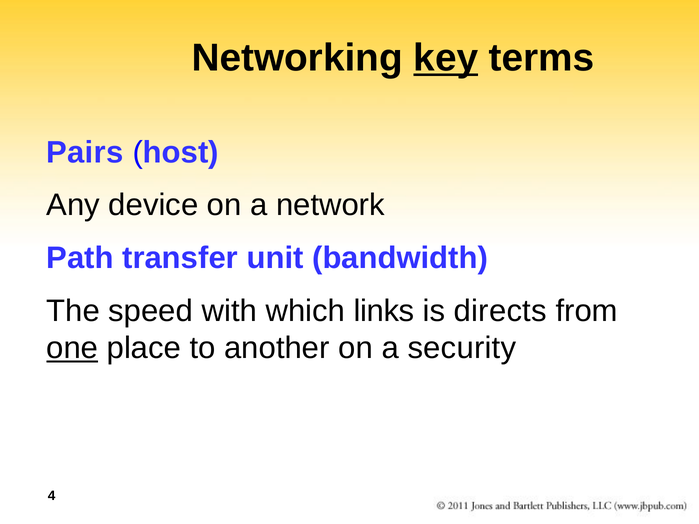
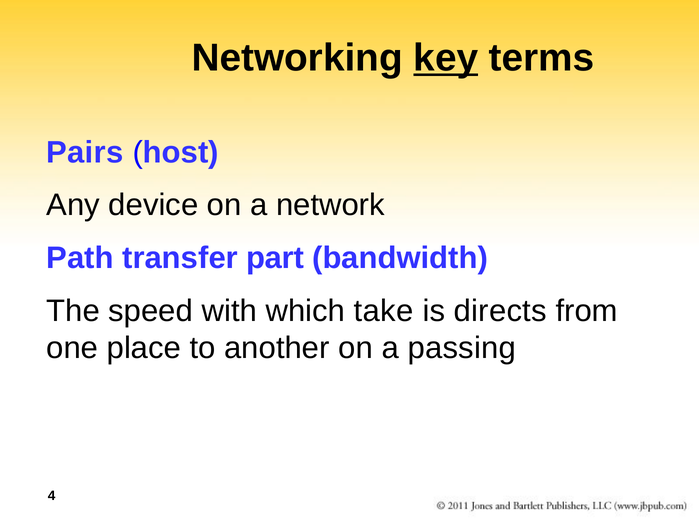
unit: unit -> part
links: links -> take
one underline: present -> none
security: security -> passing
